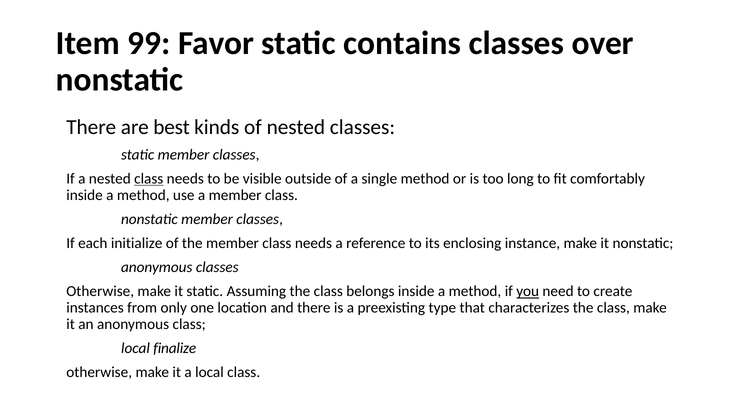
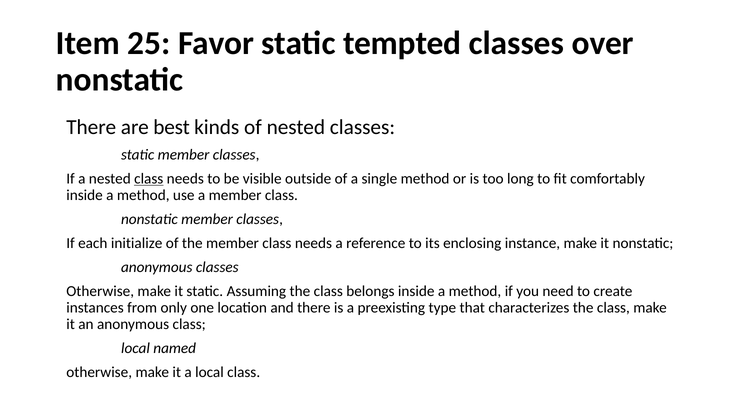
99: 99 -> 25
contains: contains -> tempted
you underline: present -> none
finalize: finalize -> named
